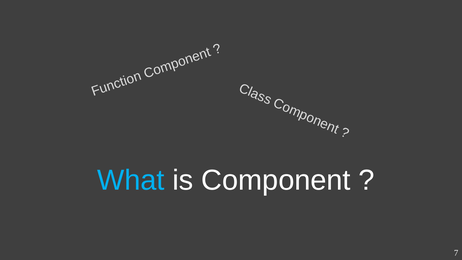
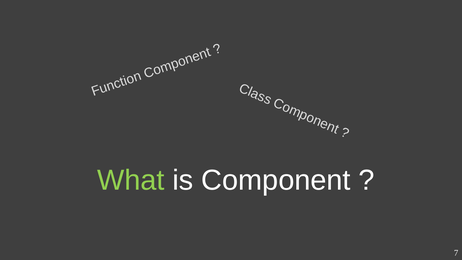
What colour: light blue -> light green
